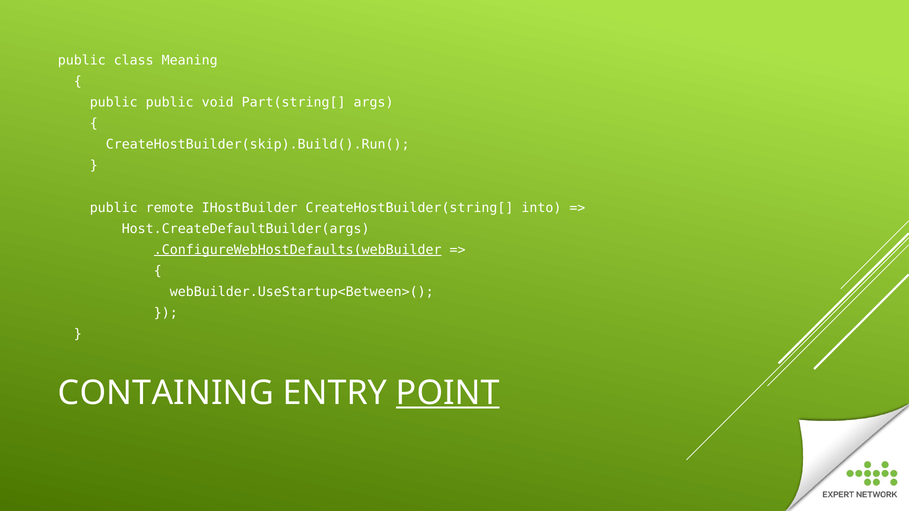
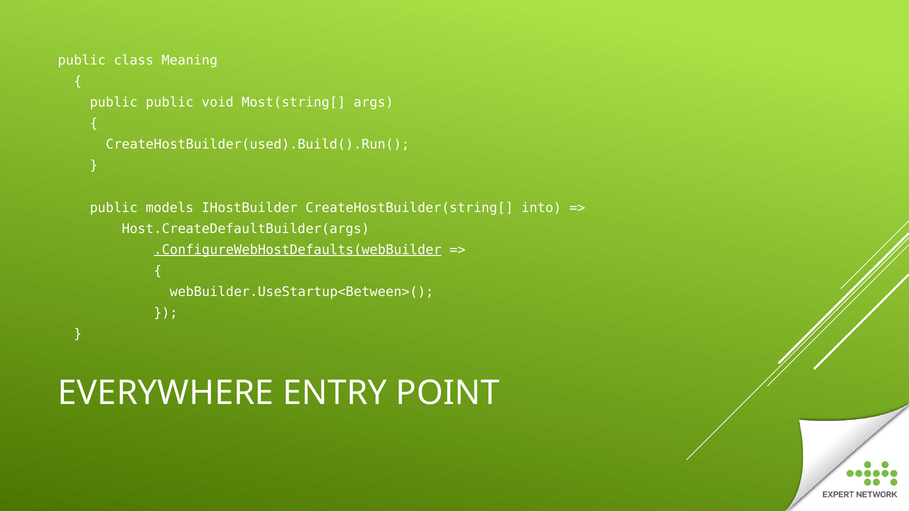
Part(string[: Part(string[ -> Most(string[
CreateHostBuilder(skip).Build().Run(: CreateHostBuilder(skip).Build().Run( -> CreateHostBuilder(used).Build().Run(
remote: remote -> models
CONTAINING: CONTAINING -> EVERYWHERE
POINT underline: present -> none
